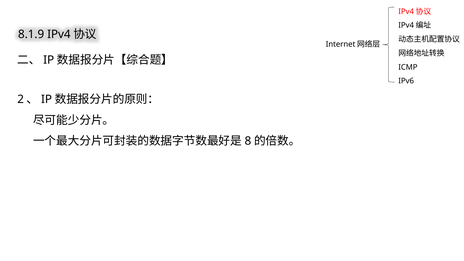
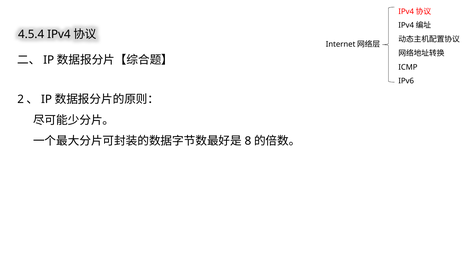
8.1.9: 8.1.9 -> 4.5.4
